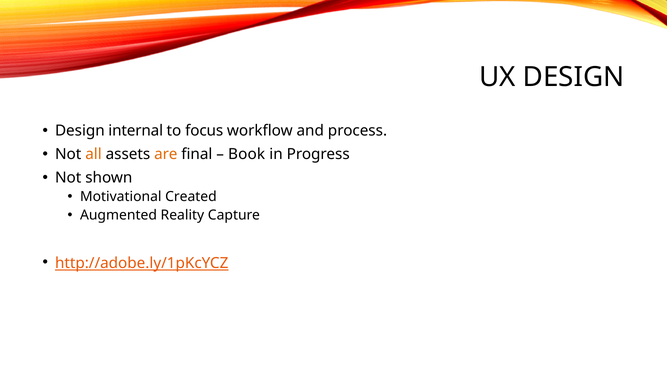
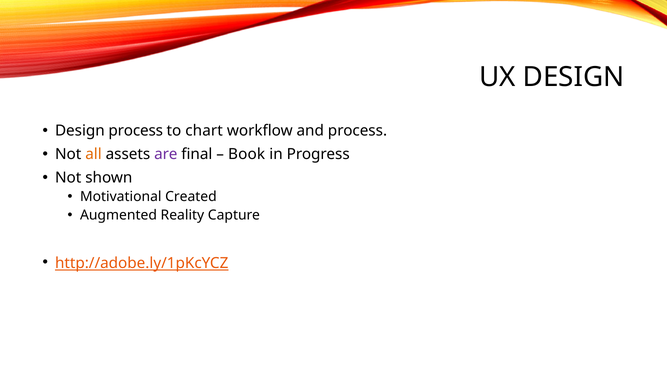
Design internal: internal -> process
focus: focus -> chart
are colour: orange -> purple
